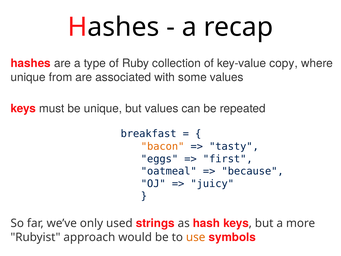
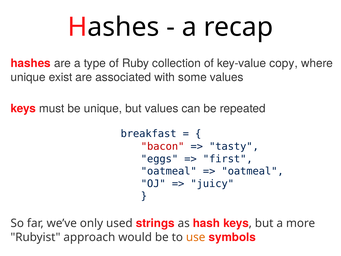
from: from -> exist
bacon colour: orange -> red
because at (253, 171): because -> oatmeal
